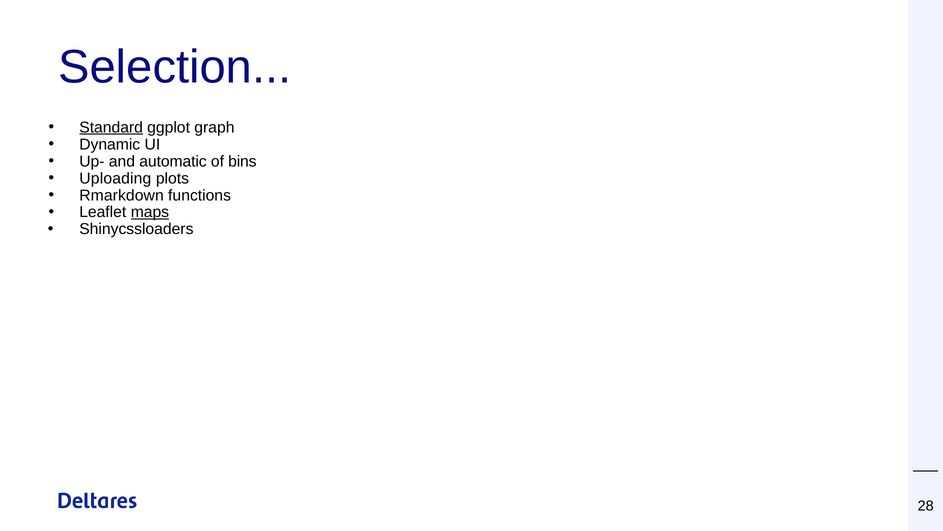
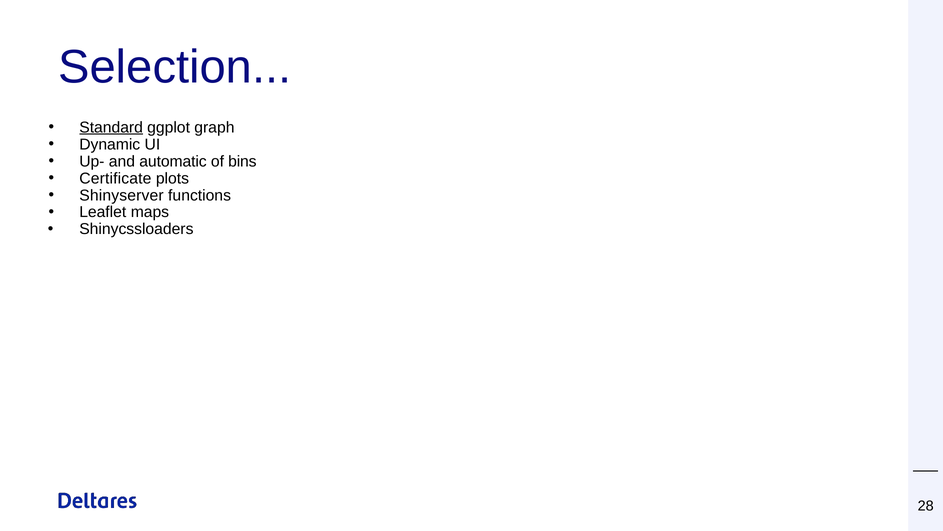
Uploading: Uploading -> Certificate
Rmarkdown: Rmarkdown -> Shinyserver
maps underline: present -> none
